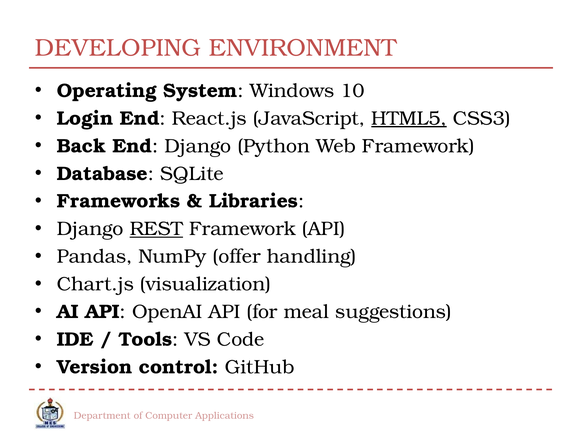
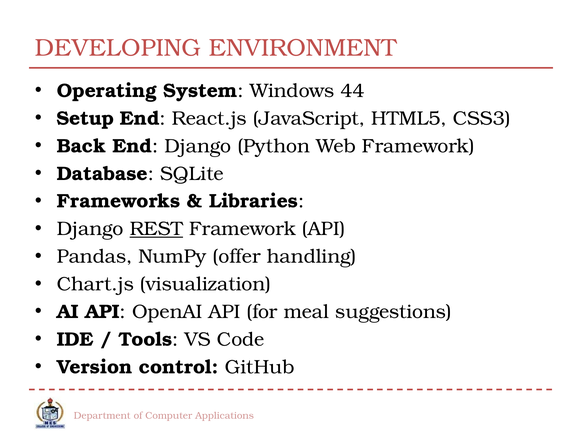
10: 10 -> 44
Login: Login -> Setup
HTML5 underline: present -> none
